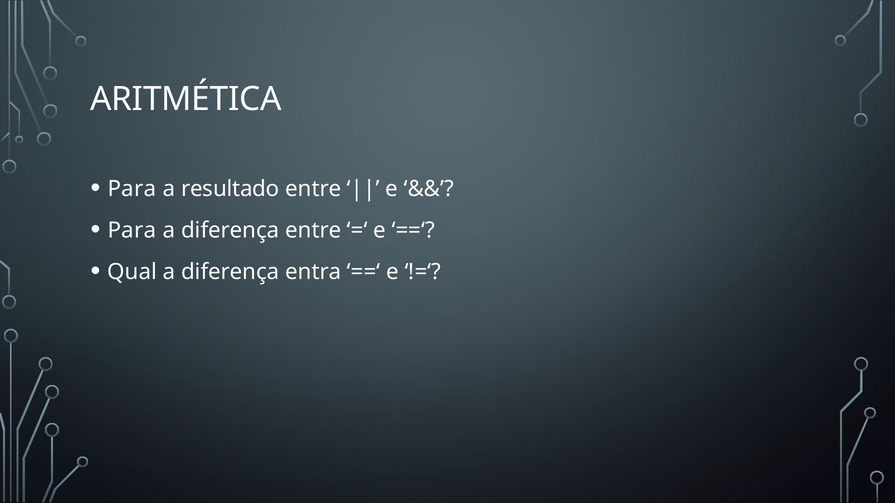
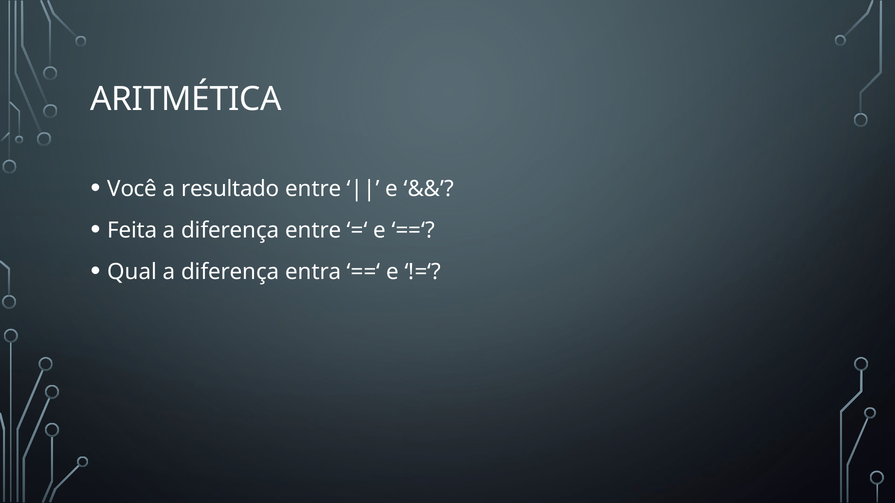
Para at (132, 189): Para -> Você
Para at (132, 230): Para -> Feita
